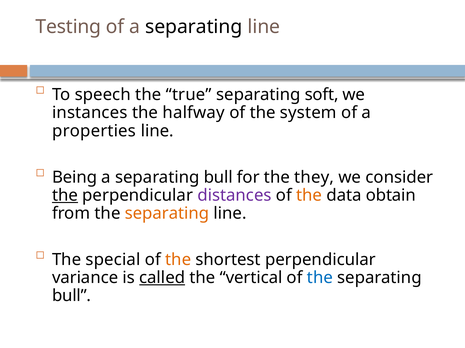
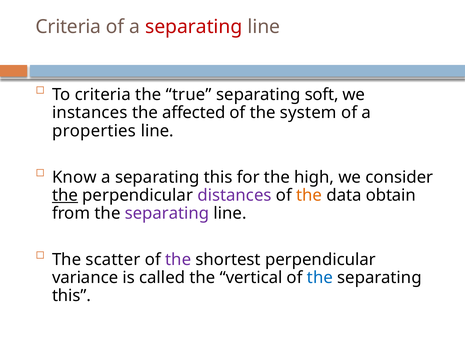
Testing at (68, 27): Testing -> Criteria
separating at (194, 27) colour: black -> red
To speech: speech -> criteria
halfway: halfway -> affected
Being: Being -> Know
a separating bull: bull -> this
they: they -> high
separating at (167, 214) colour: orange -> purple
special: special -> scatter
the at (178, 260) colour: orange -> purple
called underline: present -> none
bull at (72, 296): bull -> this
